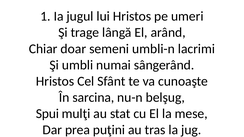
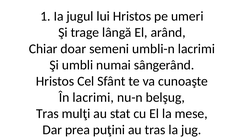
În sarcina: sarcina -> lacrimi
Spui at (47, 114): Spui -> Tras
